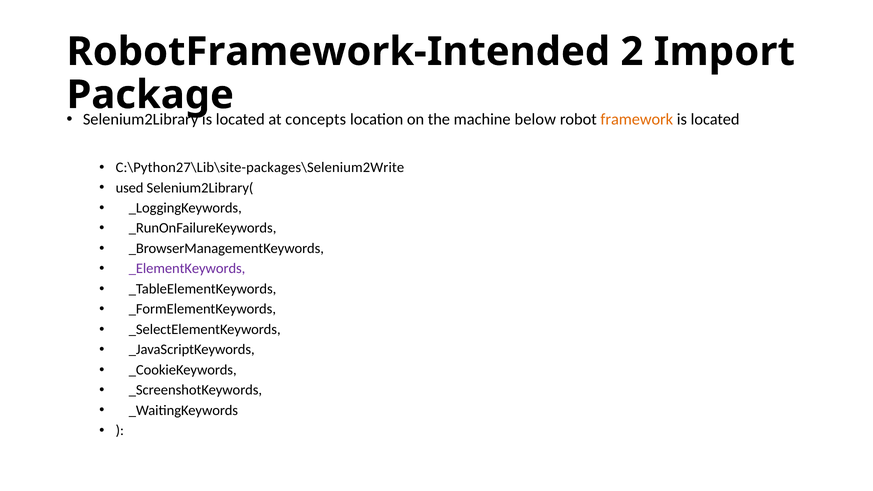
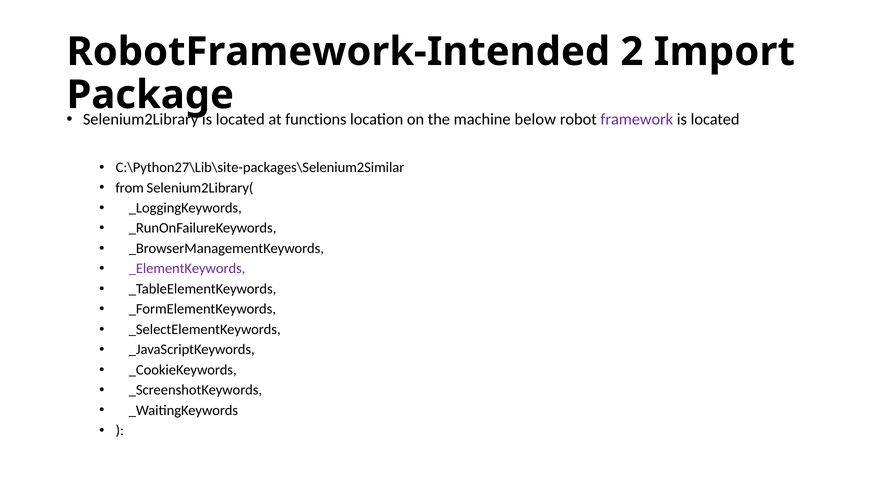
concepts: concepts -> functions
framework colour: orange -> purple
C:\Python27\Lib\site-packages\Selenium2Write: C:\Python27\Lib\site-packages\Selenium2Write -> C:\Python27\Lib\site-packages\Selenium2Similar
used: used -> from
